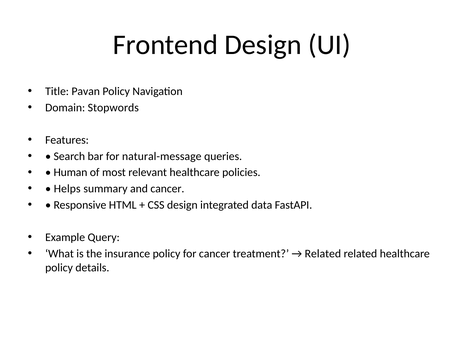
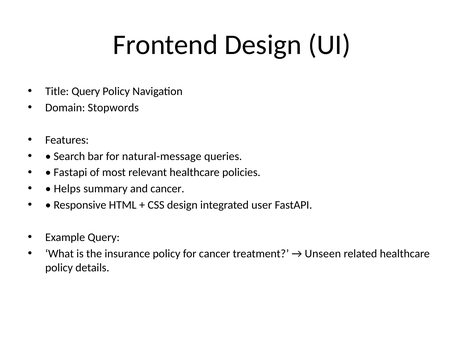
Title Pavan: Pavan -> Query
Human at (70, 172): Human -> Fastapi
data: data -> user
Related at (323, 254): Related -> Unseen
